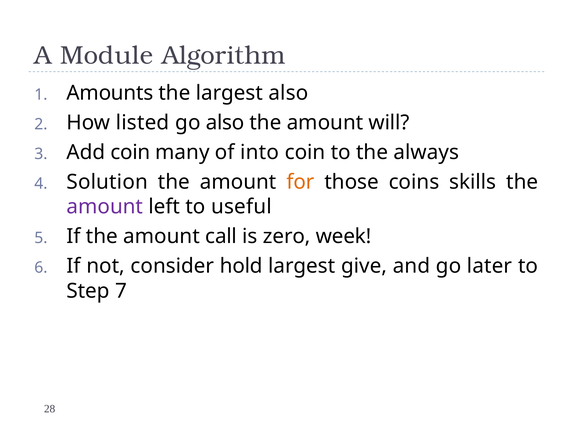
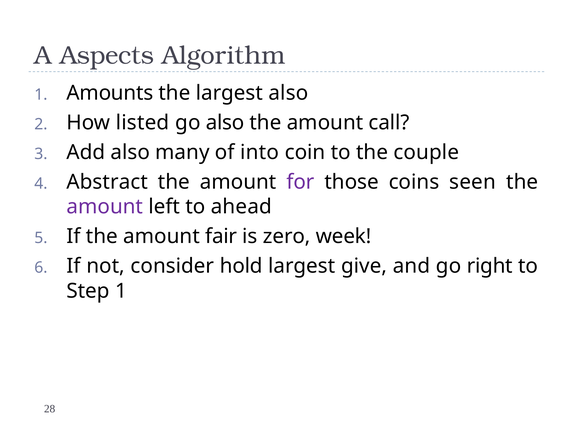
Module: Module -> Aspects
will: will -> call
Add coin: coin -> also
always: always -> couple
Solution: Solution -> Abstract
for colour: orange -> purple
skills: skills -> seen
useful: useful -> ahead
call: call -> fair
later: later -> right
Step 7: 7 -> 1
